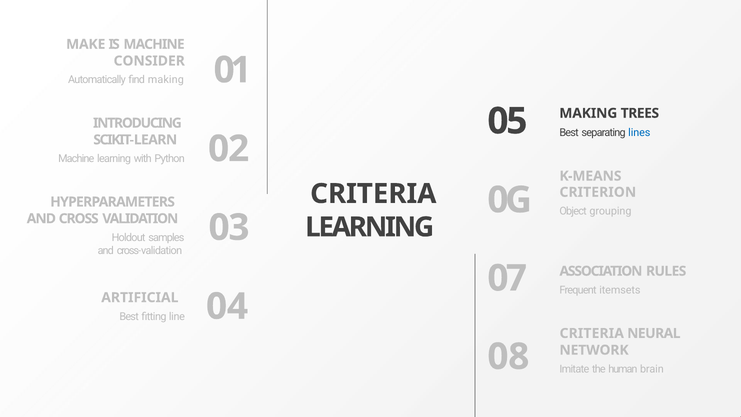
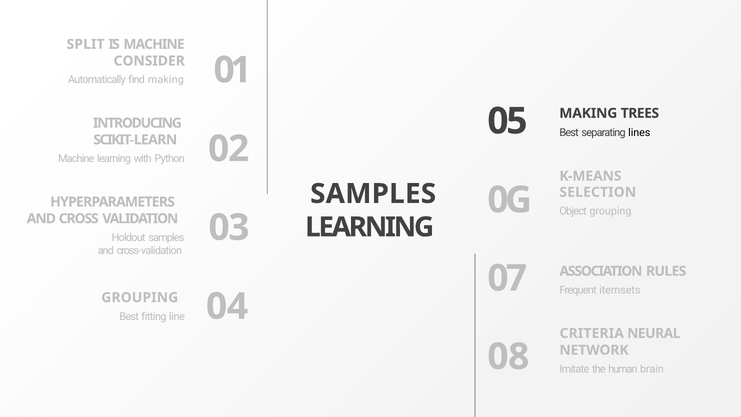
MAKE: MAKE -> SPLIT
lines colour: blue -> black
CRITERIA at (373, 194): CRITERIA -> SAMPLES
CRITERION: CRITERION -> SELECTION
ARTIFICIAL at (140, 297): ARTIFICIAL -> GROUPING
